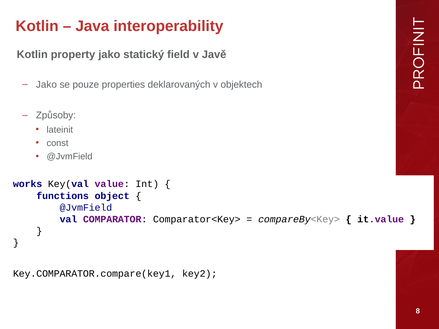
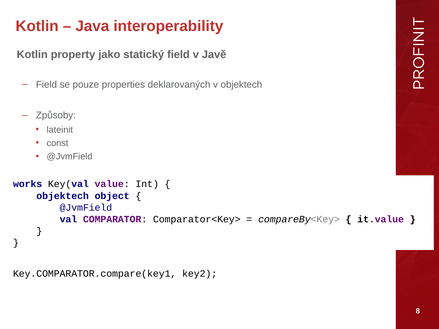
Jako at (46, 85): Jako -> Field
functions at (63, 196): functions -> objektech
